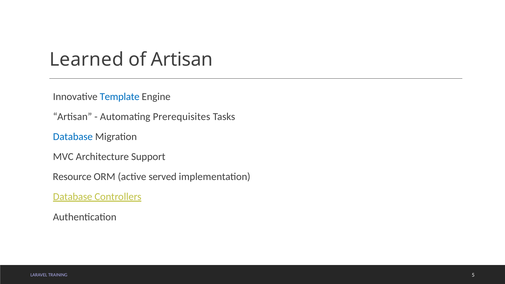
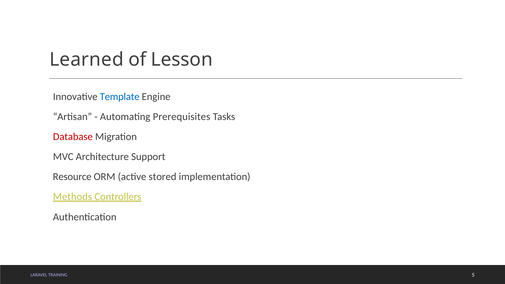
of Artisan: Artisan -> Lesson
Database at (73, 137) colour: blue -> red
served: served -> stored
Database at (73, 197): Database -> Methods
